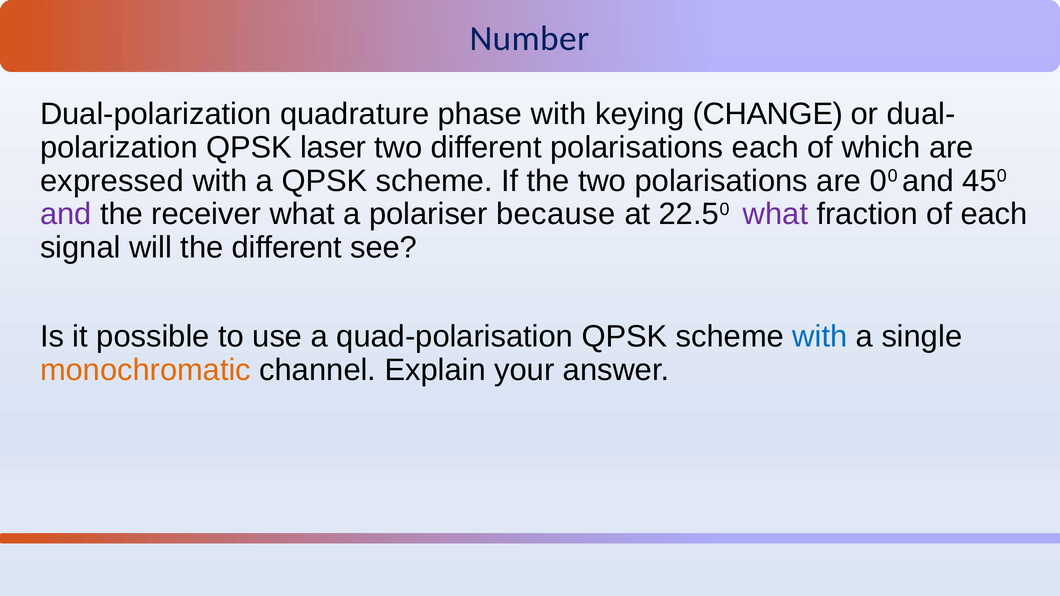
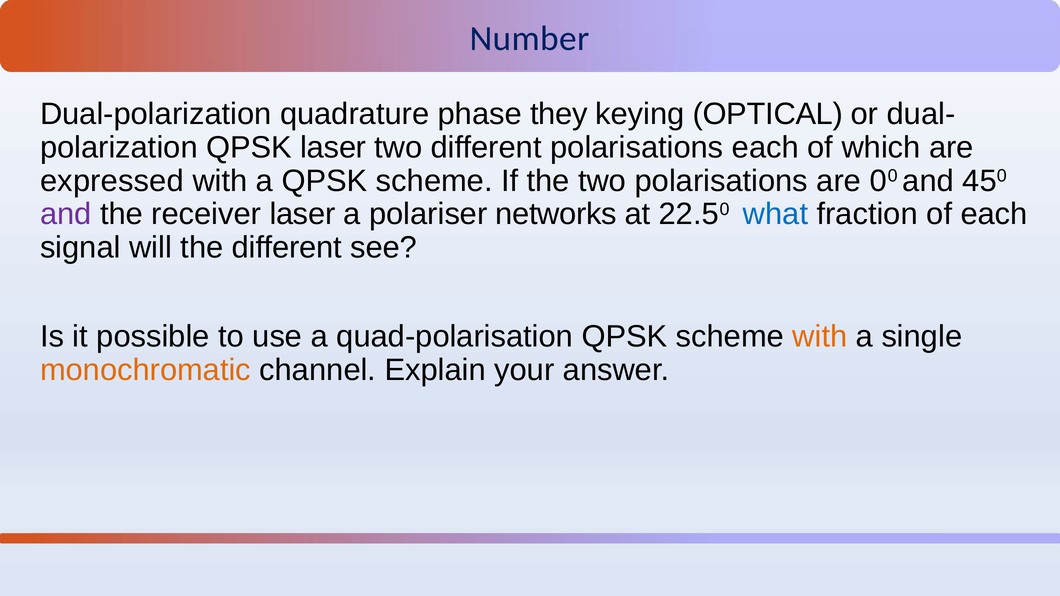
phase with: with -> they
CHANGE: CHANGE -> OPTICAL
receiver what: what -> laser
because: because -> networks
what at (776, 214) colour: purple -> blue
with at (820, 337) colour: blue -> orange
